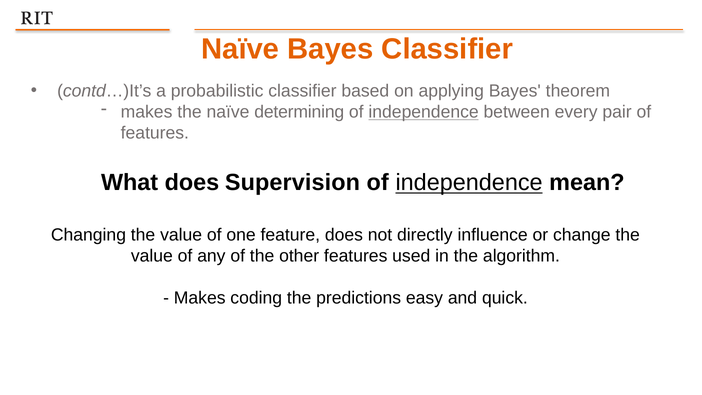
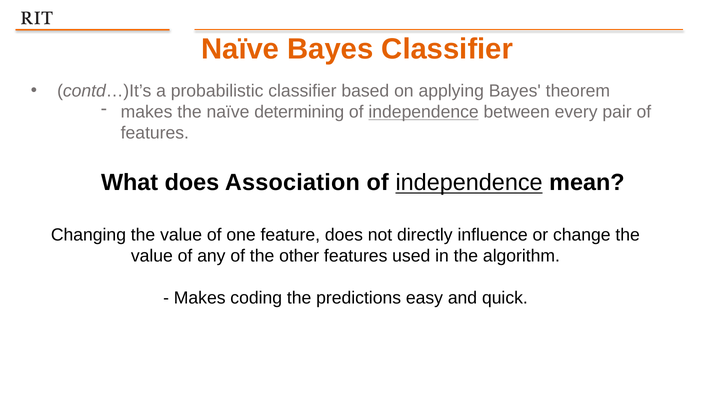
Supervision: Supervision -> Association
